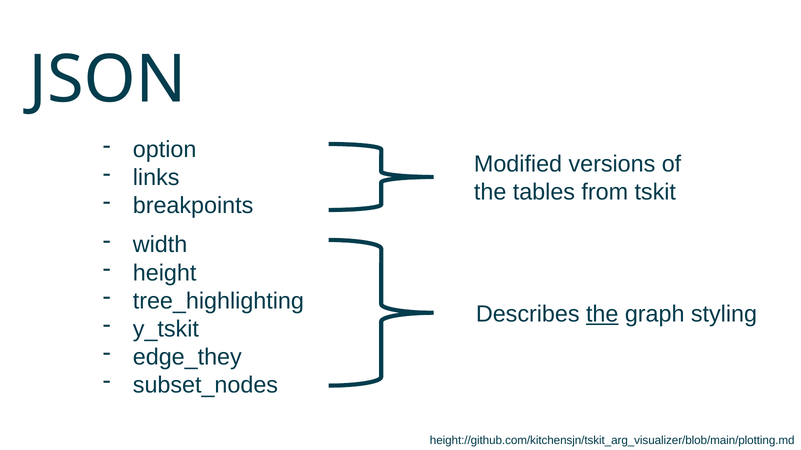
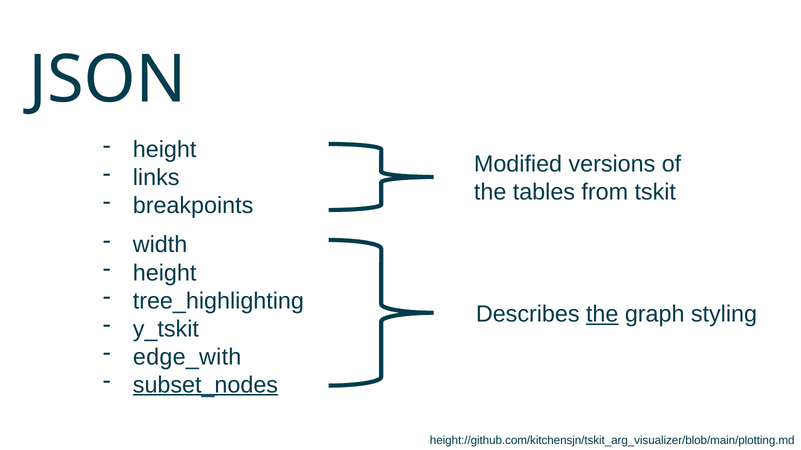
option at (165, 150): option -> height
edge_they: edge_they -> edge_with
subset_nodes underline: none -> present
